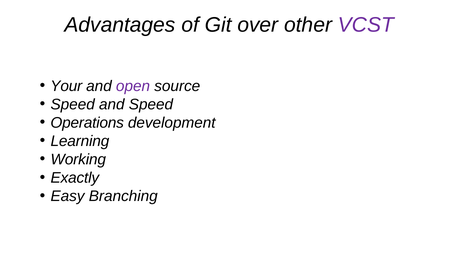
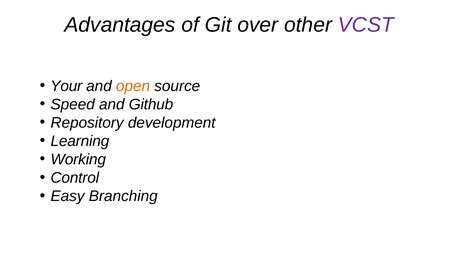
open colour: purple -> orange
and Speed: Speed -> Github
Operations: Operations -> Repository
Exactly: Exactly -> Control
